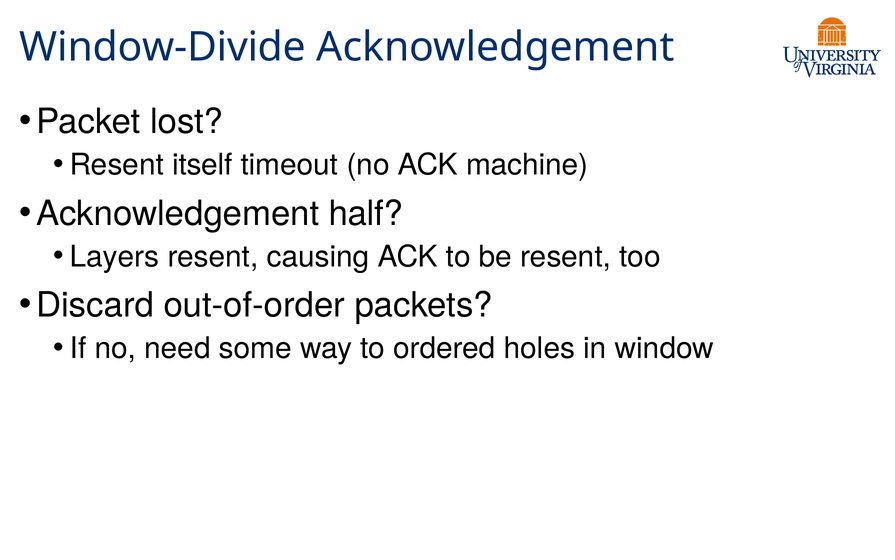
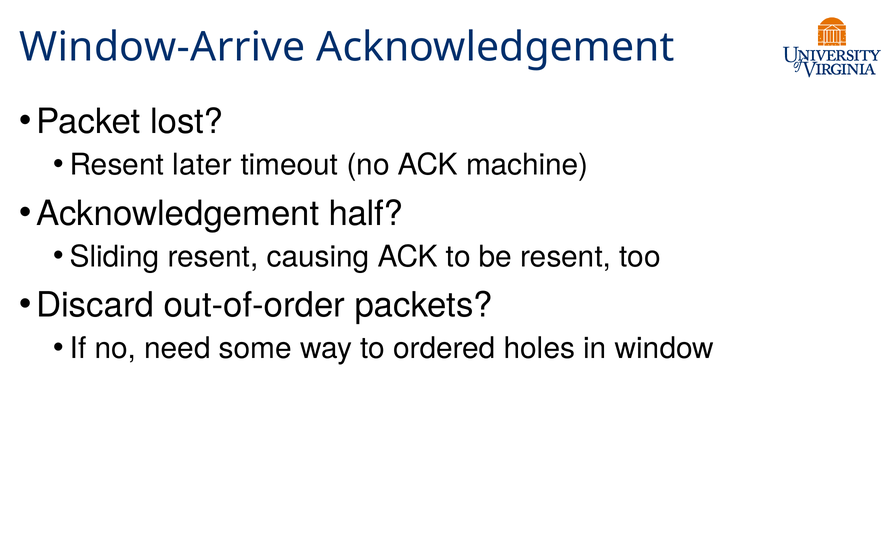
Window-Divide: Window-Divide -> Window-Arrive
itself: itself -> later
Layers: Layers -> Sliding
